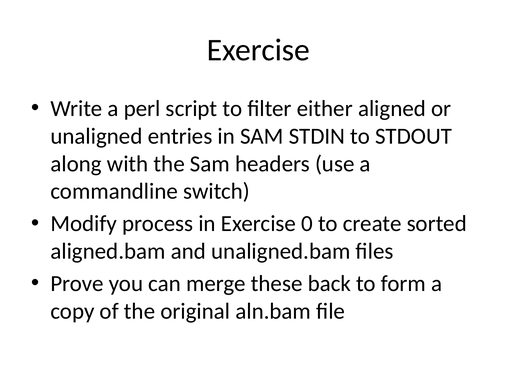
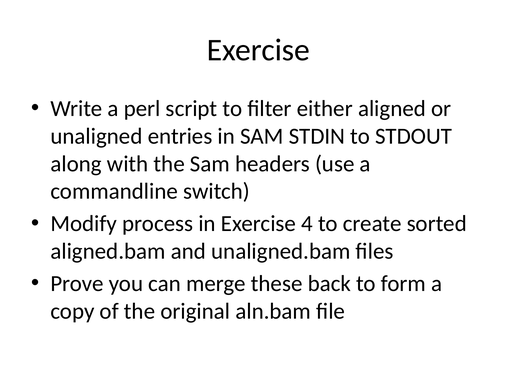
0: 0 -> 4
